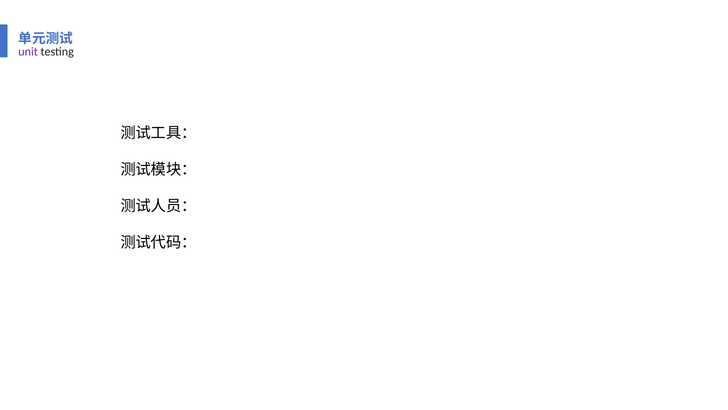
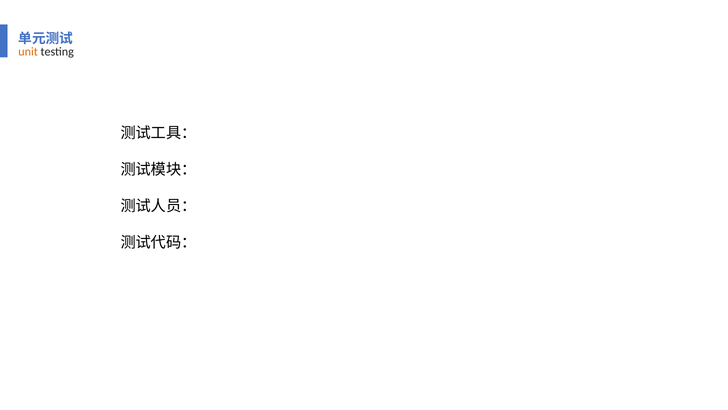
unit colour: purple -> orange
